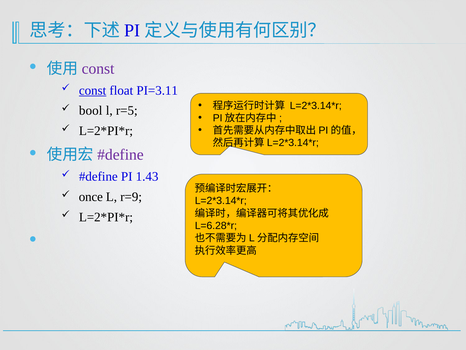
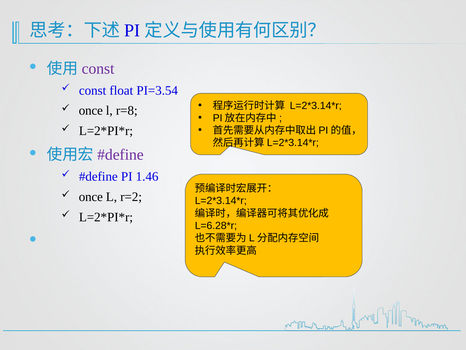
const underline: present -> none
PI=3.11: PI=3.11 -> PI=3.54
bool at (91, 110): bool -> once
r=5: r=5 -> r=8
1.43: 1.43 -> 1.46
r=9: r=9 -> r=2
